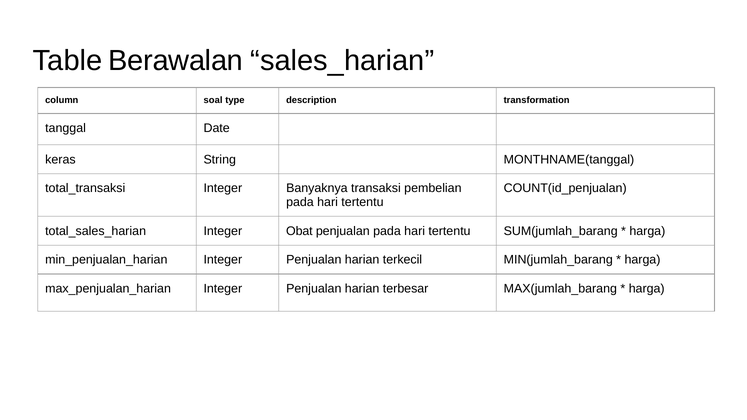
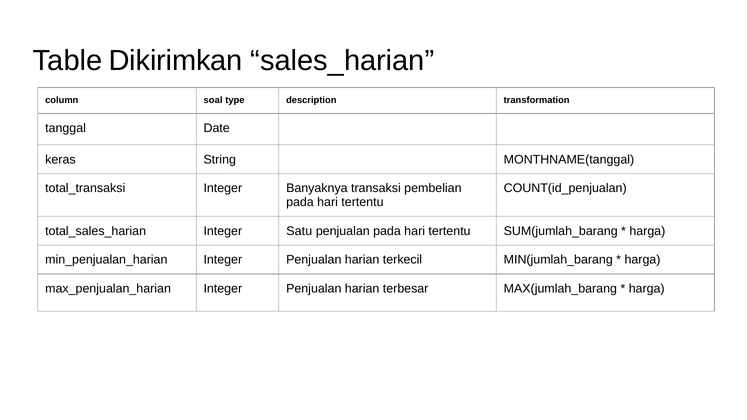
Berawalan: Berawalan -> Dikirimkan
Obat: Obat -> Satu
